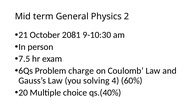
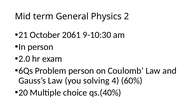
2081: 2081 -> 2061
7.5: 7.5 -> 2.0
Problem charge: charge -> person
